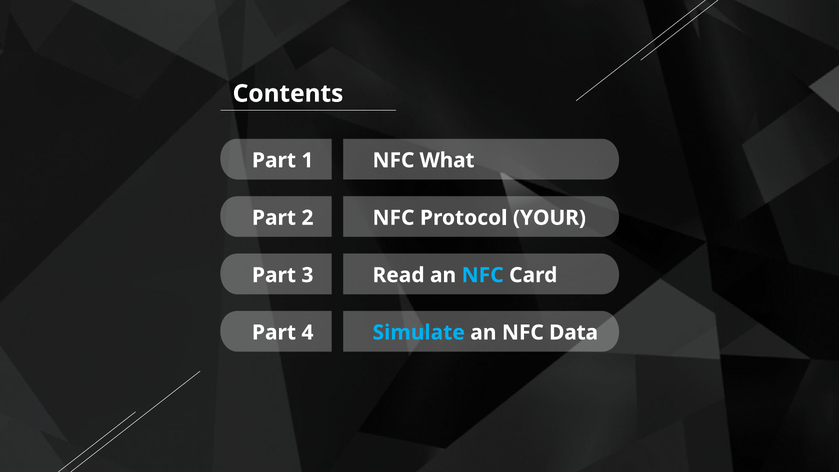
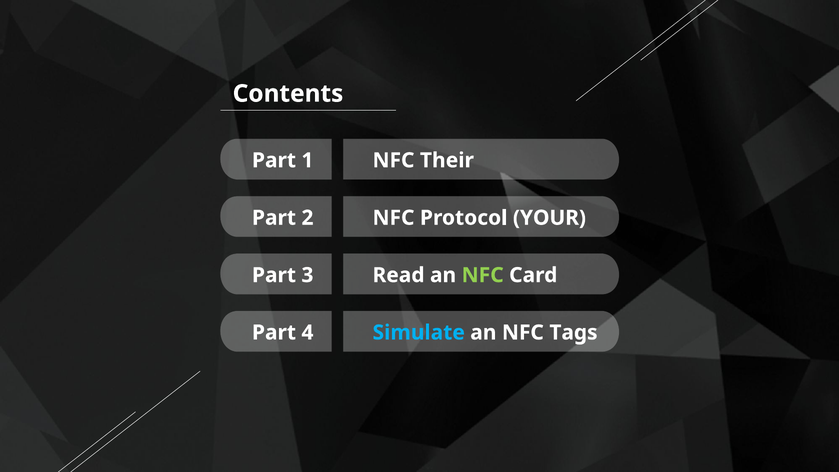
What: What -> Their
NFC at (483, 275) colour: light blue -> light green
Data: Data -> Tags
